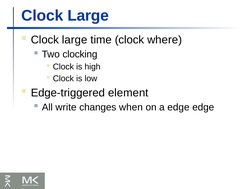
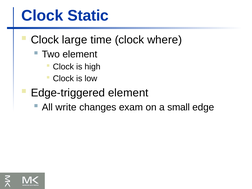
Large at (88, 16): Large -> Static
Two clocking: clocking -> element
when: when -> exam
a edge: edge -> small
